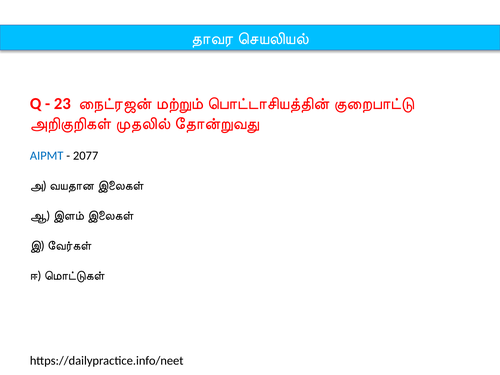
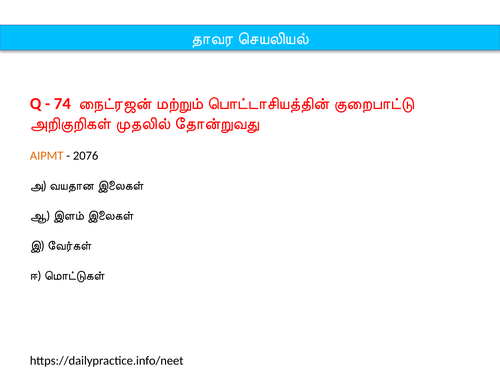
23: 23 -> 74
AIPMT colour: blue -> orange
2077: 2077 -> 2076
